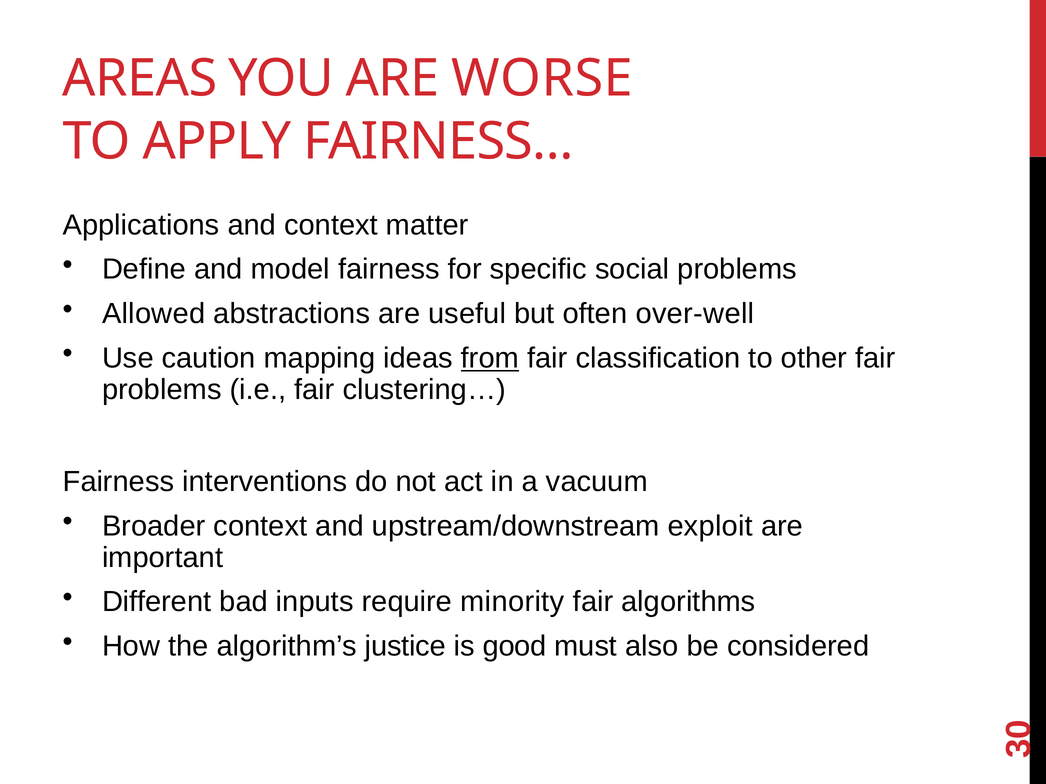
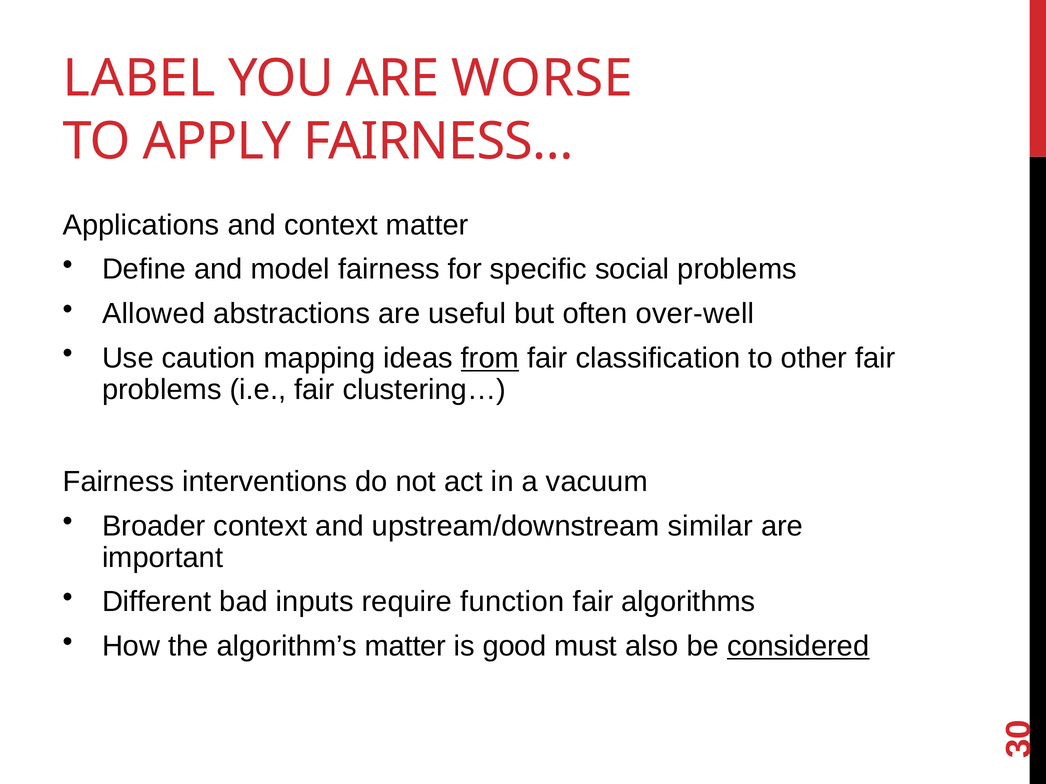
AREAS: AREAS -> LABEL
exploit: exploit -> similar
minority: minority -> function
algorithm’s justice: justice -> matter
considered underline: none -> present
